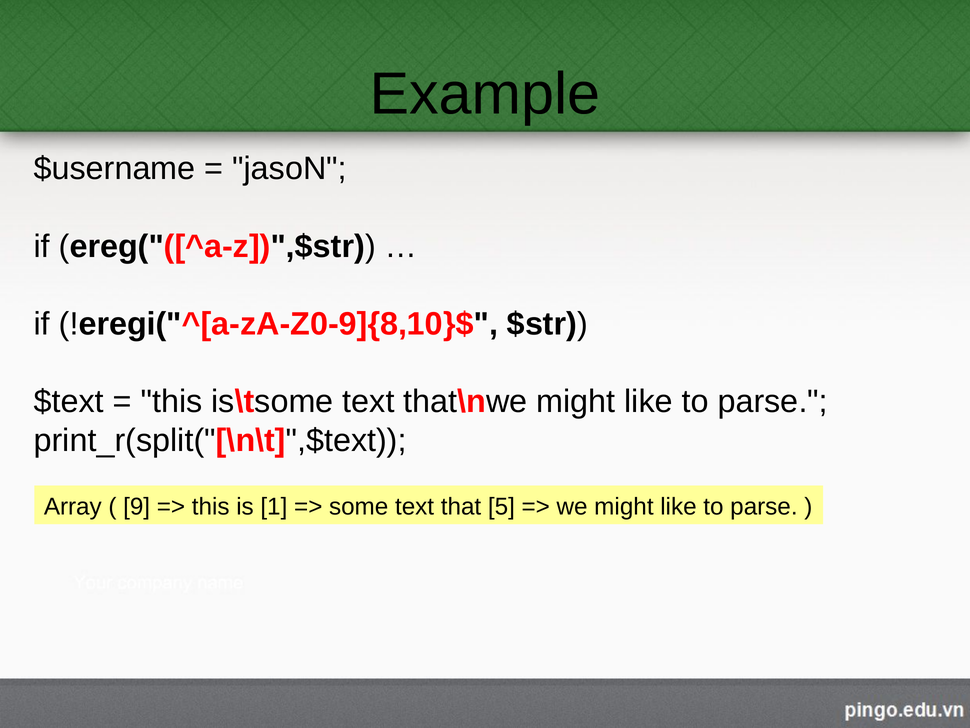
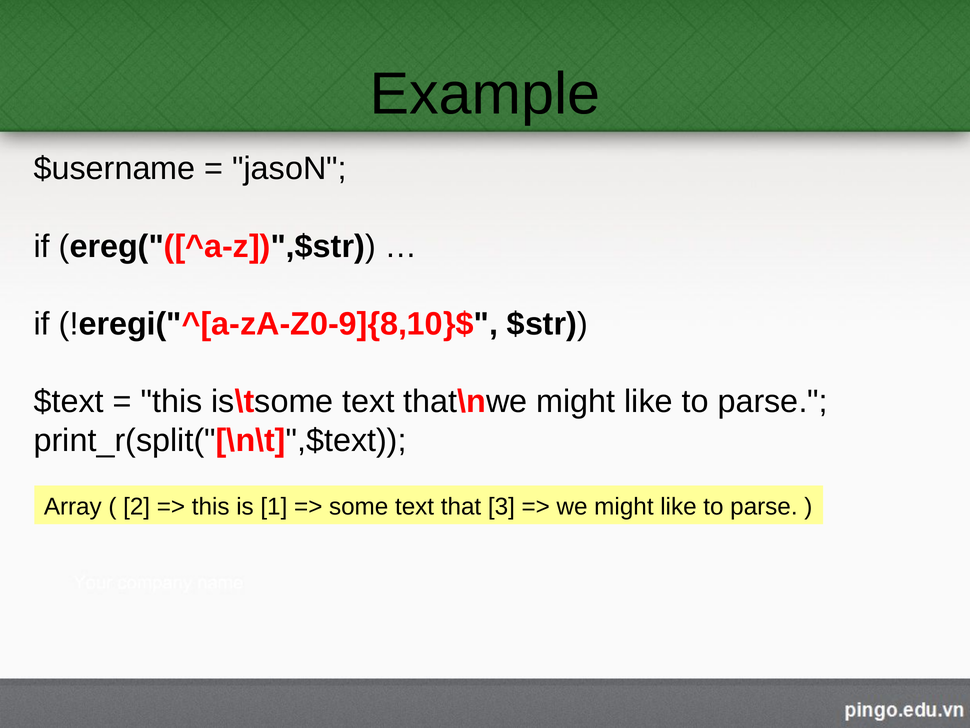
9: 9 -> 2
5: 5 -> 3
